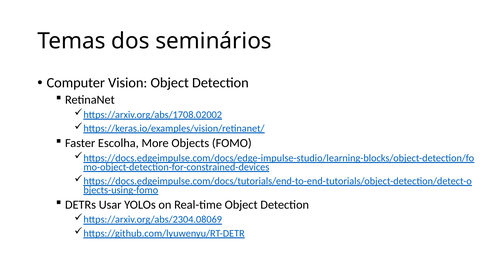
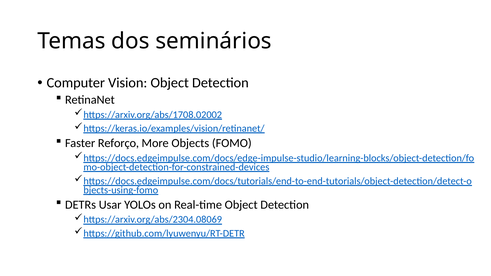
Escolha: Escolha -> Reforço
